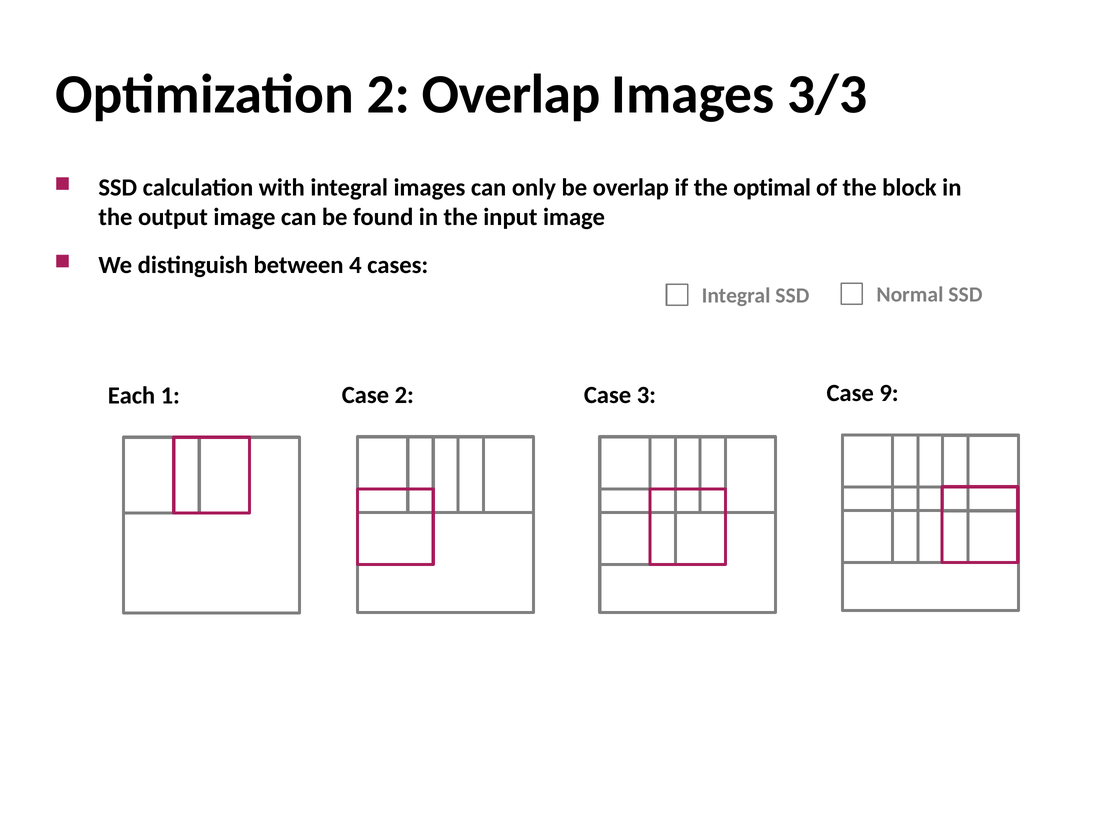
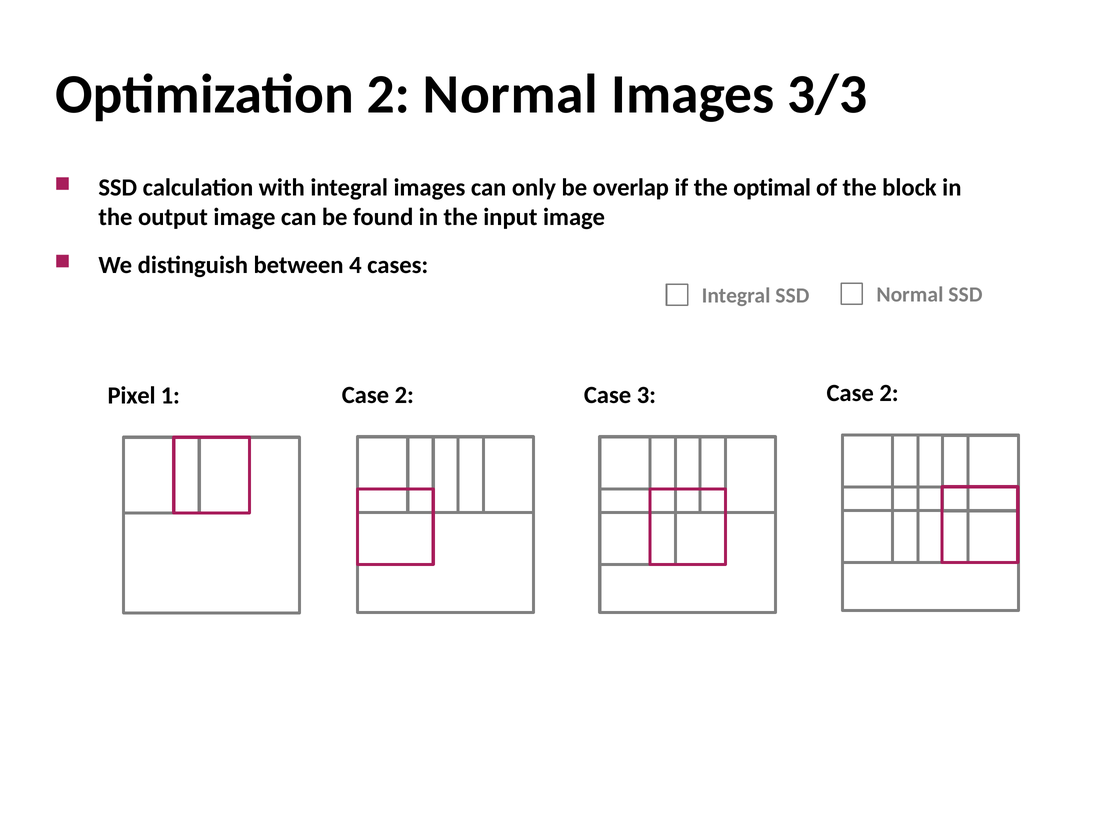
2 Overlap: Overlap -> Normal
Each: Each -> Pixel
3 Case 9: 9 -> 2
